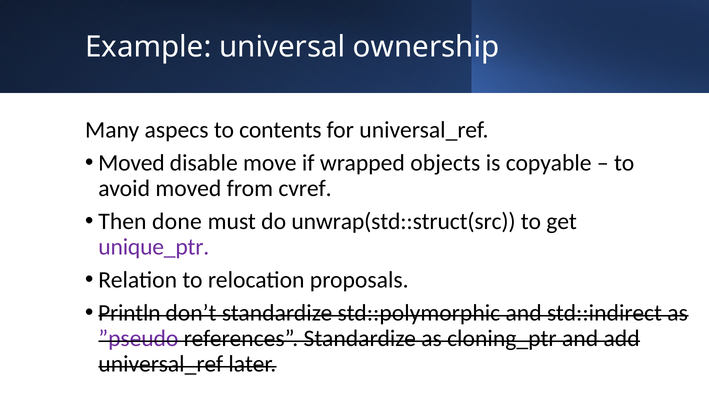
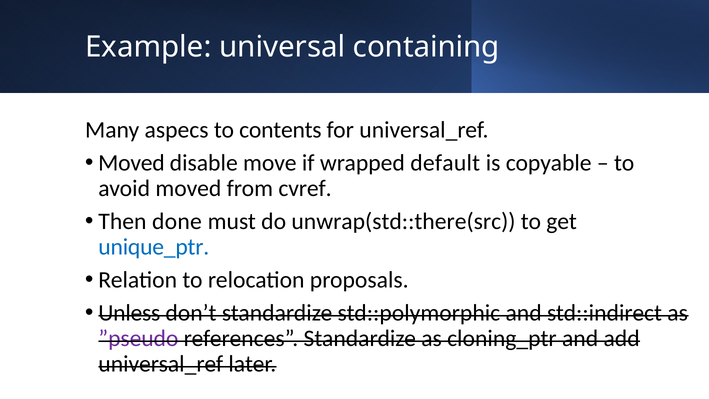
ownership: ownership -> containing
objects: objects -> default
unwrap(std::struct(src: unwrap(std::struct(src -> unwrap(std::there(src
unique_ptr colour: purple -> blue
Println: Println -> Unless
